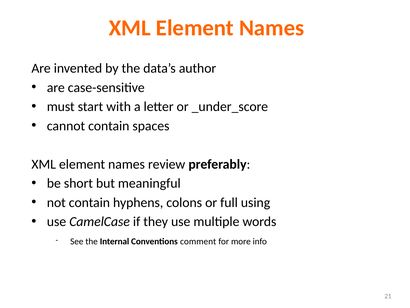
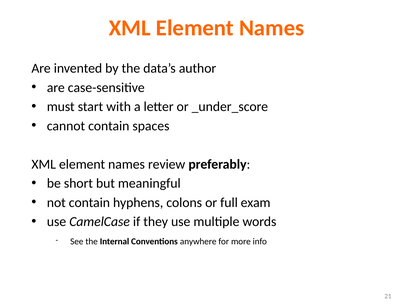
using: using -> exam
comment: comment -> anywhere
